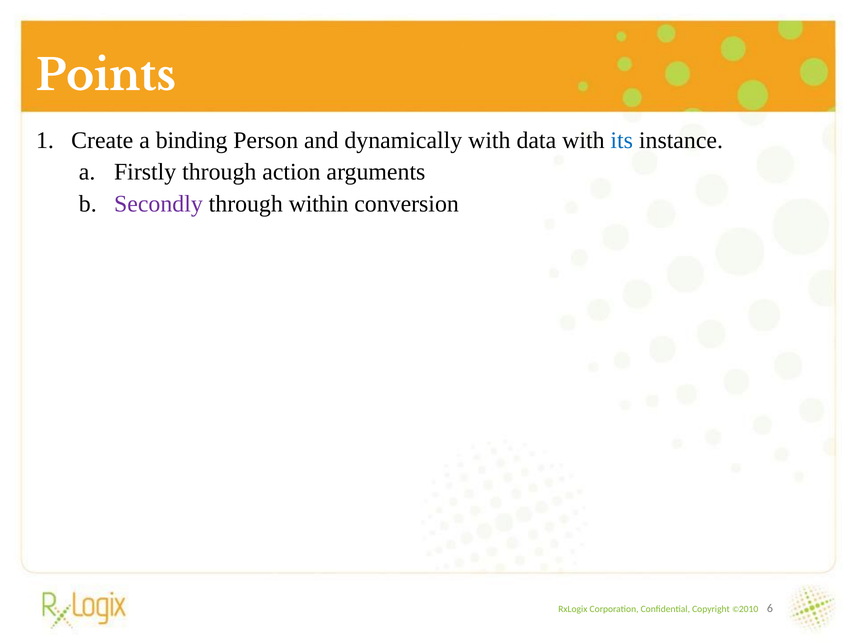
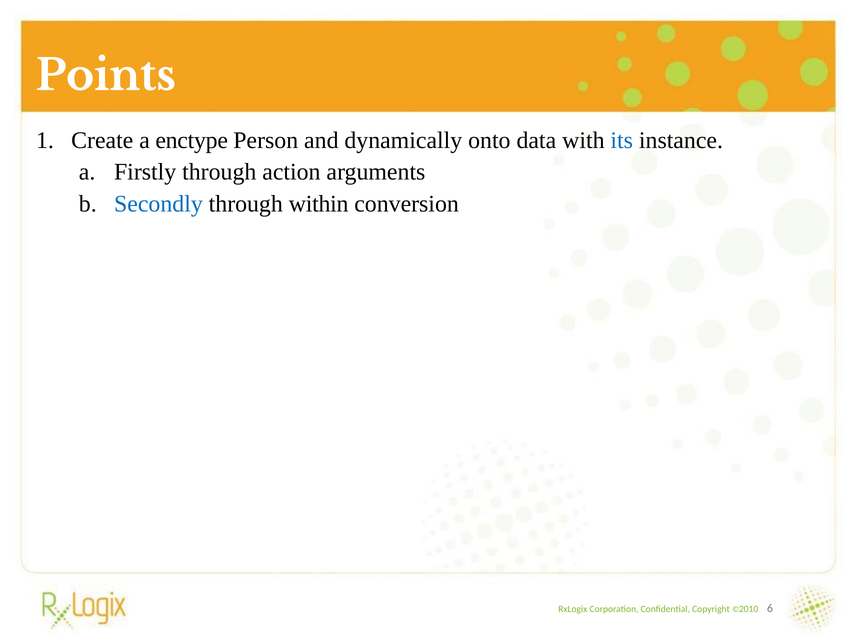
binding: binding -> enctype
dynamically with: with -> onto
Secondly colour: purple -> blue
